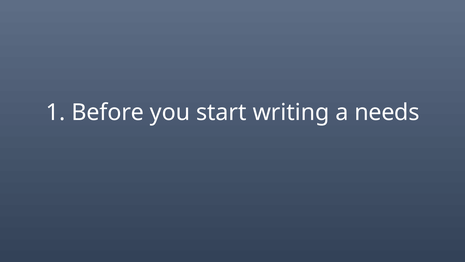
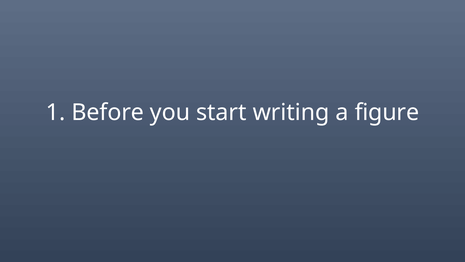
needs: needs -> figure
